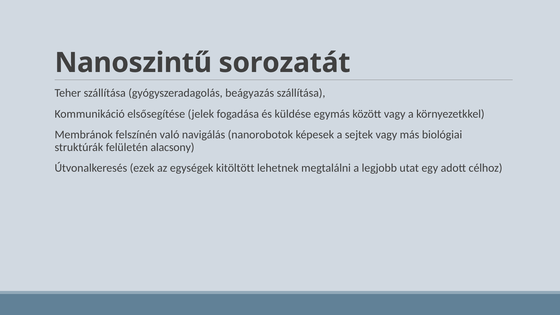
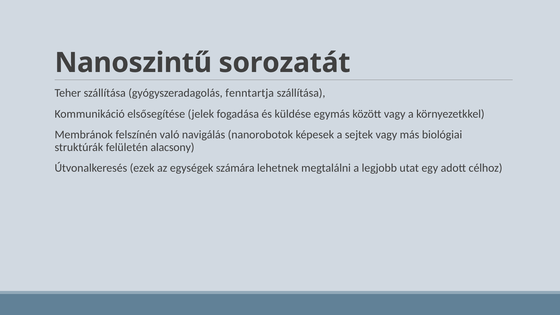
beágyazás: beágyazás -> fenntartja
kitöltött: kitöltött -> számára
